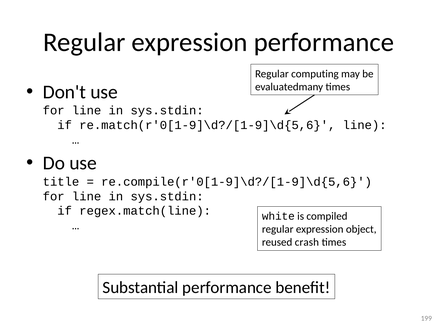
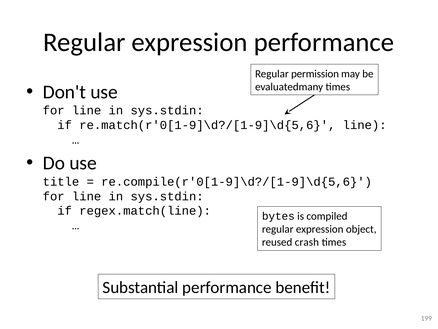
computing: computing -> permission
white: white -> bytes
